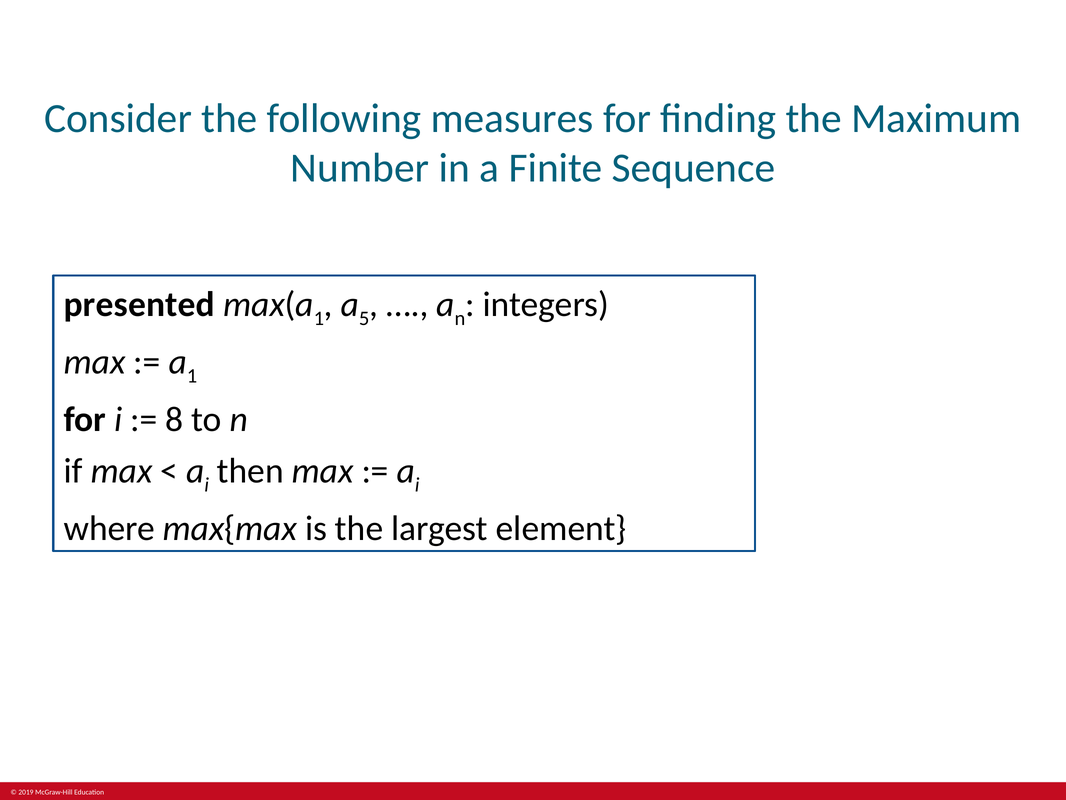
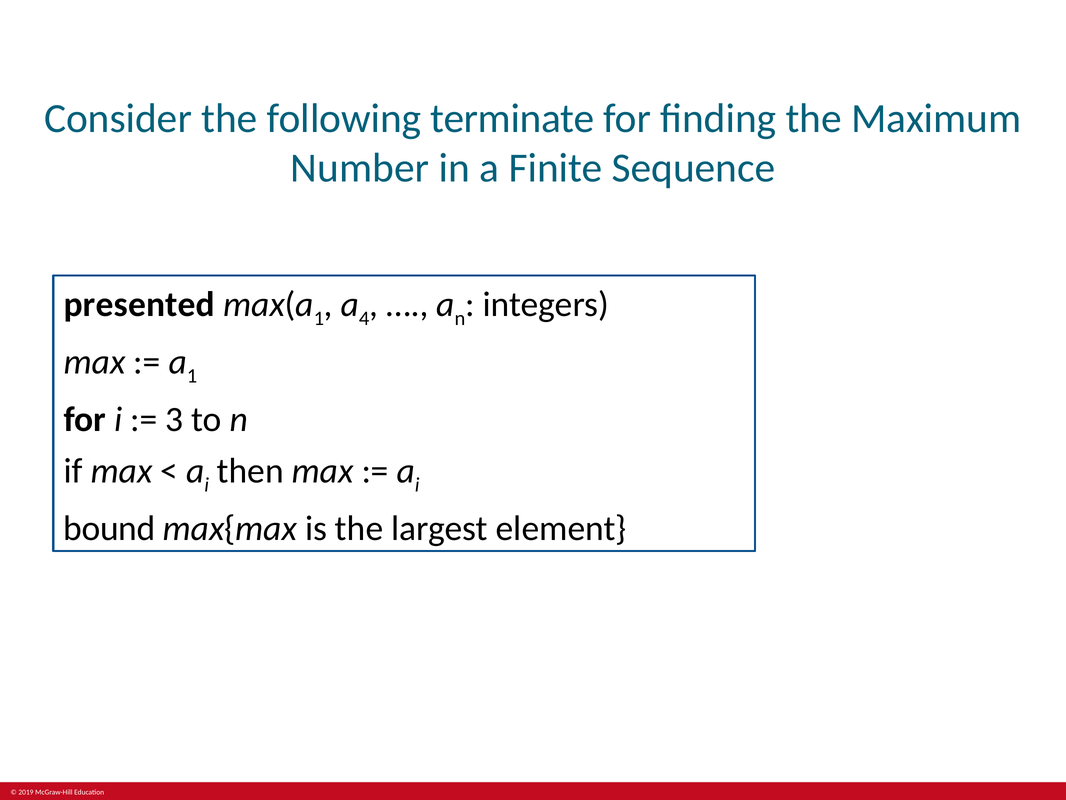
measures: measures -> terminate
5: 5 -> 4
8: 8 -> 3
where: where -> bound
